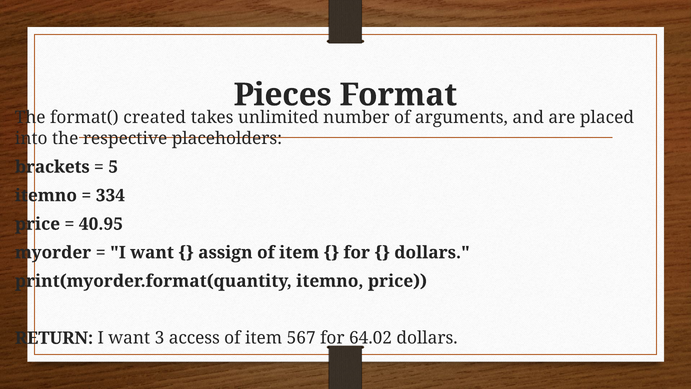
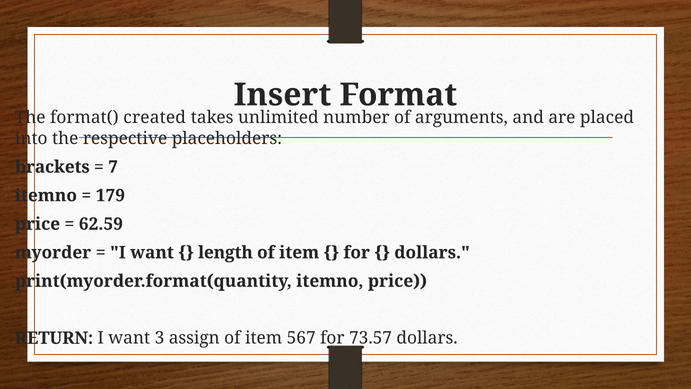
Pieces: Pieces -> Insert
5: 5 -> 7
334: 334 -> 179
40.95: 40.95 -> 62.59
assign: assign -> length
access: access -> assign
64.02: 64.02 -> 73.57
